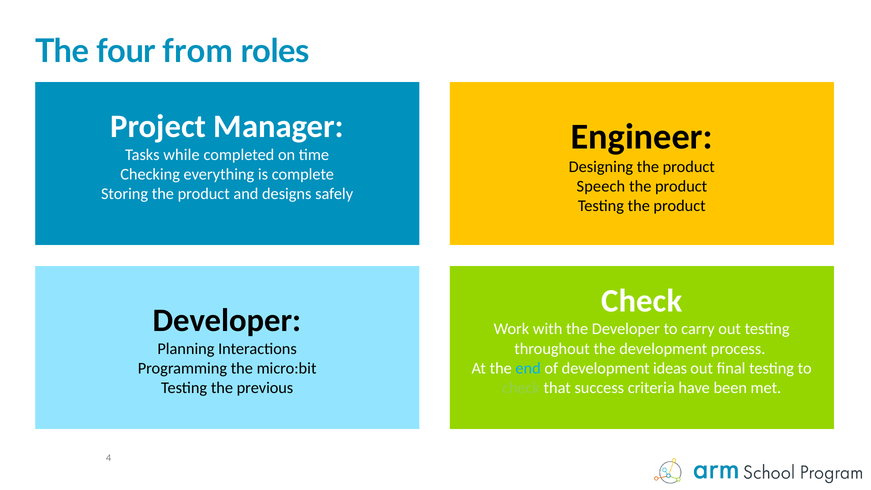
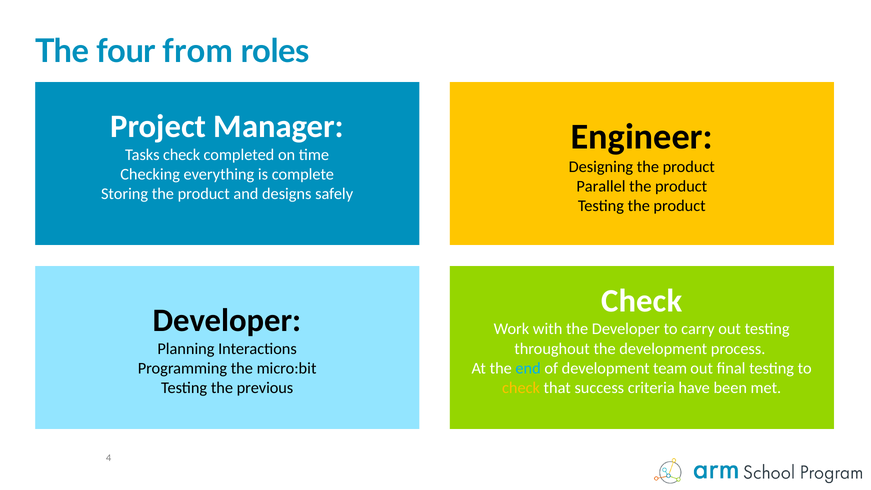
Tasks while: while -> check
Speech: Speech -> Parallel
ideas: ideas -> team
check at (521, 388) colour: light green -> yellow
